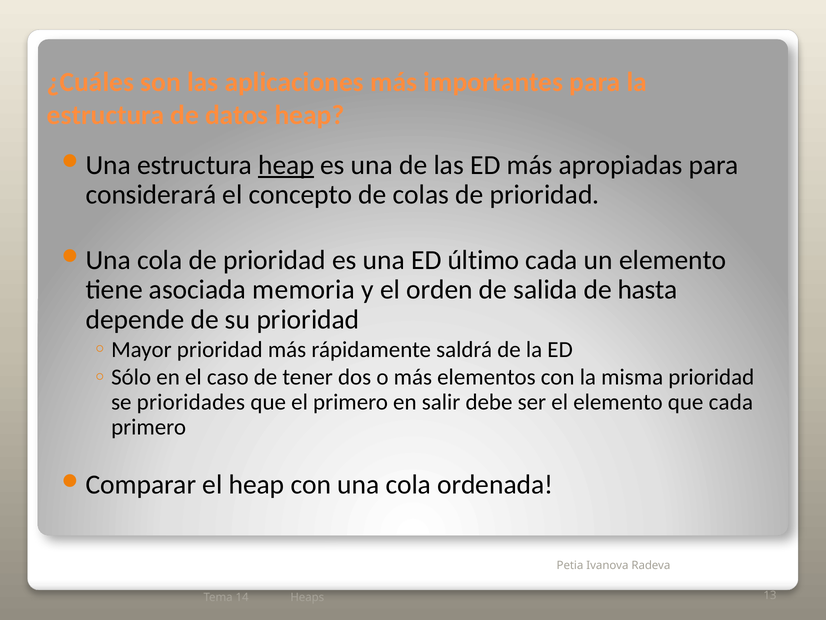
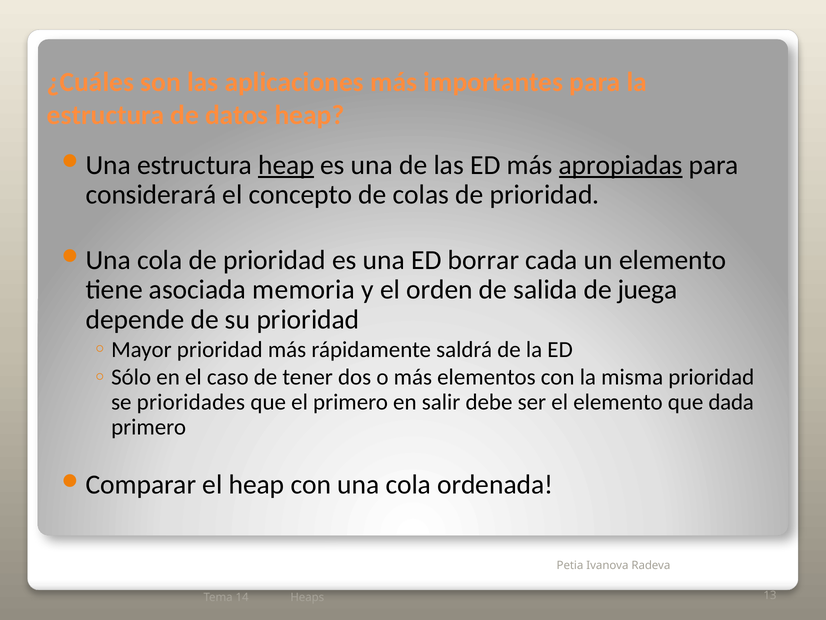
apropiadas underline: none -> present
último: último -> borrar
hasta: hasta -> juega
que cada: cada -> dada
